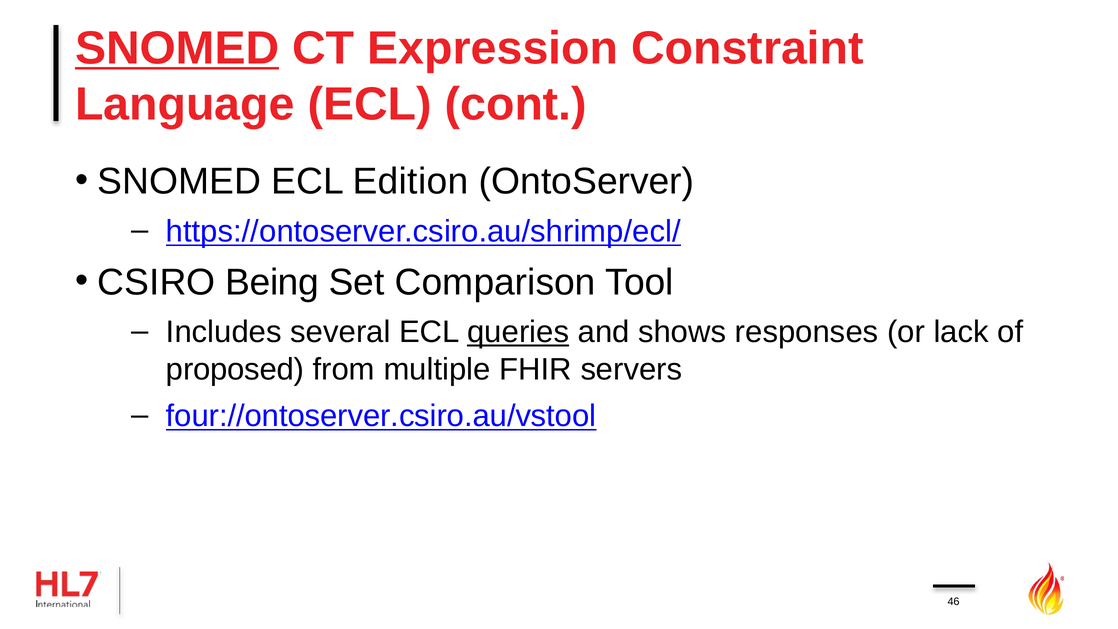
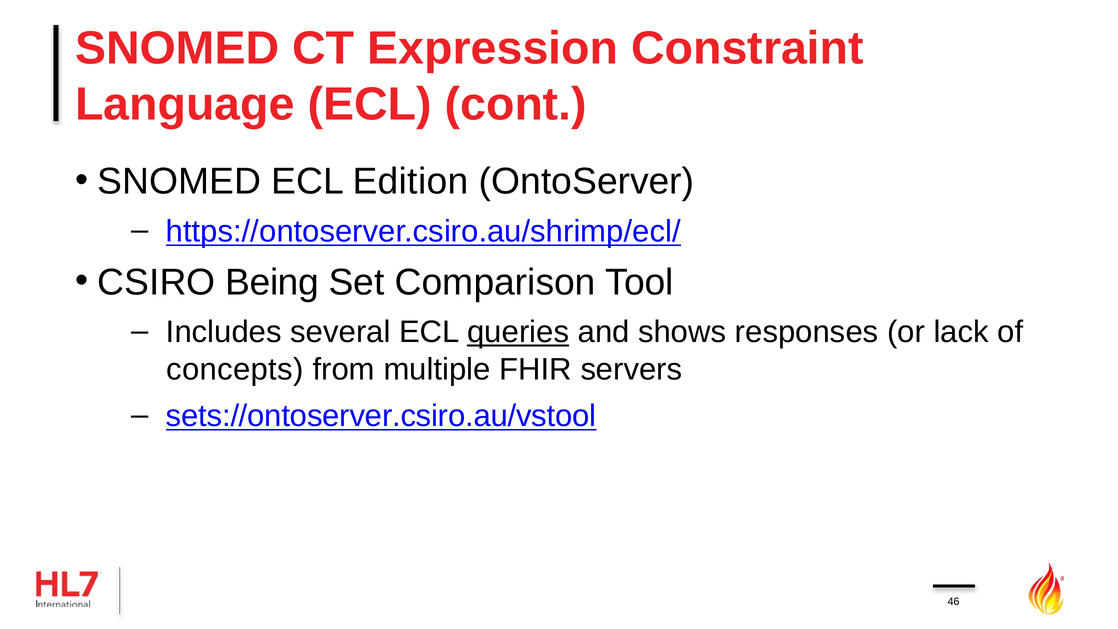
SNOMED at (177, 48) underline: present -> none
proposed: proposed -> concepts
four://ontoserver.csiro.au/vstool: four://ontoserver.csiro.au/vstool -> sets://ontoserver.csiro.au/vstool
